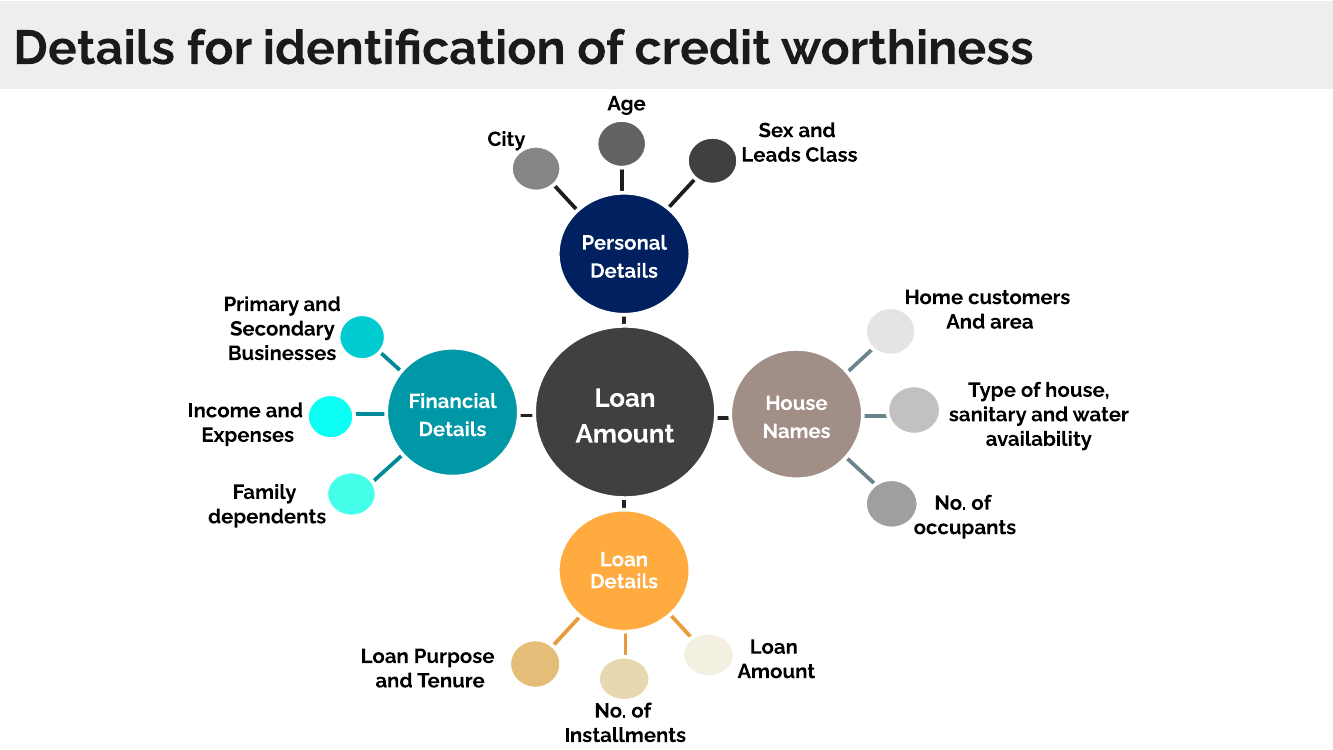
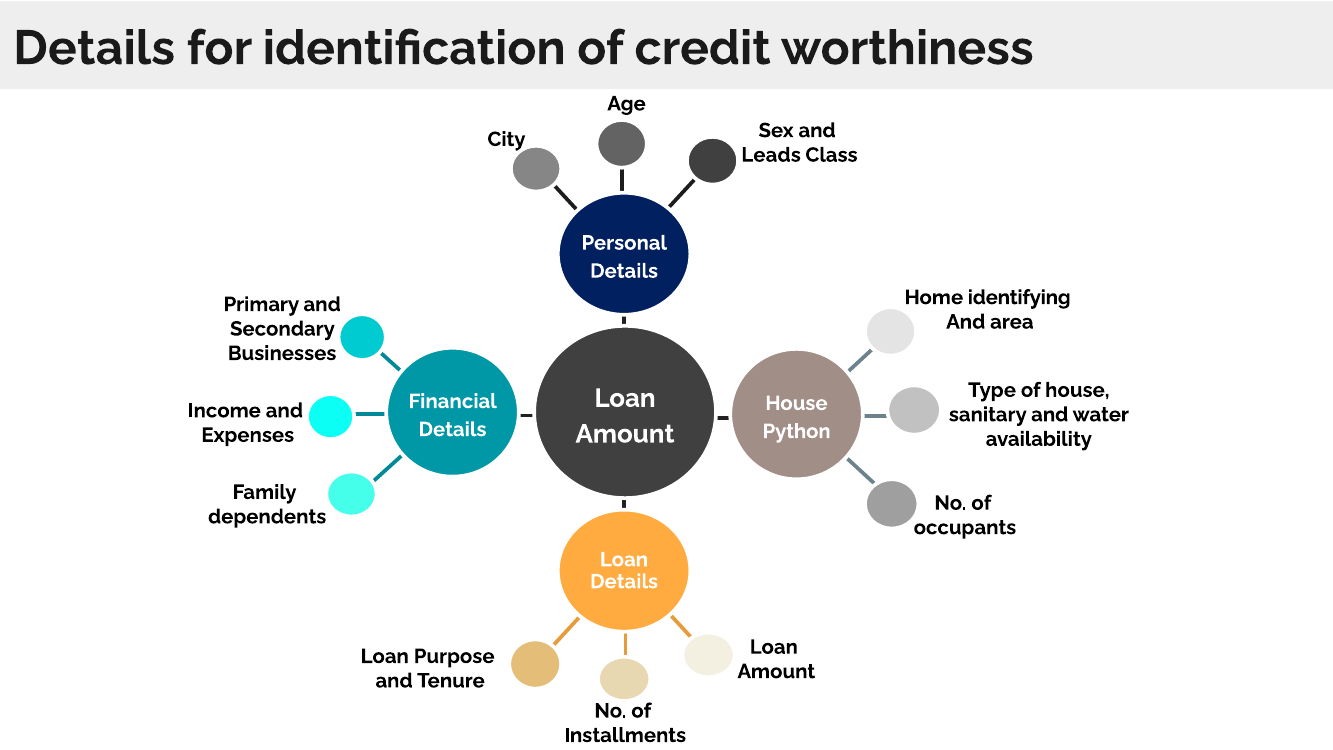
customers: customers -> identifying
Names: Names -> Python
